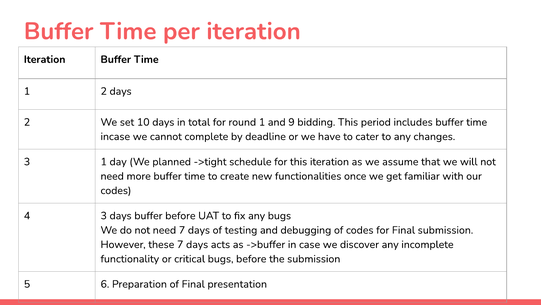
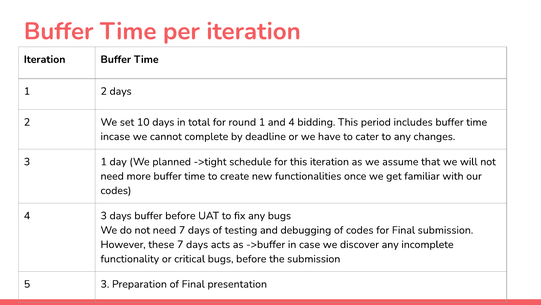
and 9: 9 -> 4
5 6: 6 -> 3
